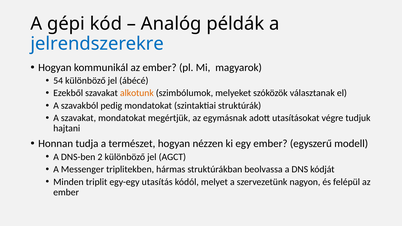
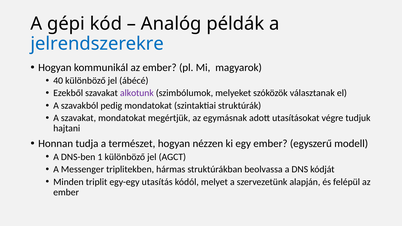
54: 54 -> 40
alkotunk colour: orange -> purple
2: 2 -> 1
nagyon: nagyon -> alapján
